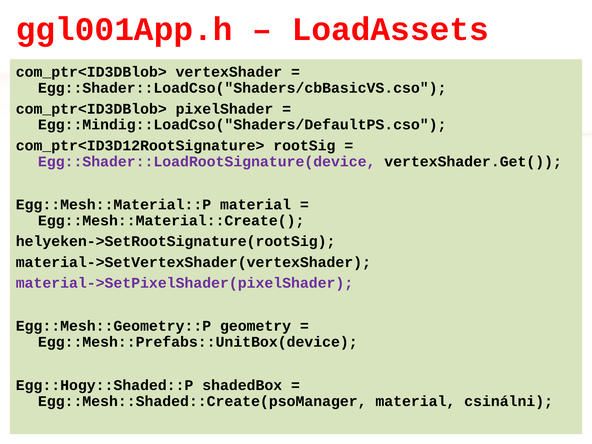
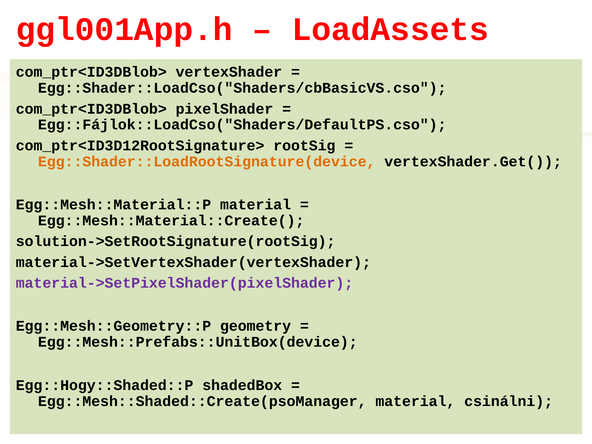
Egg::Mindig::LoadCso("Shaders/DefaultPS.cso: Egg::Mindig::LoadCso("Shaders/DefaultPS.cso -> Egg::Fájlok::LoadCso("Shaders/DefaultPS.cso
Egg::Shader::LoadRootSignature(device colour: purple -> orange
helyeken->SetRootSignature(rootSig: helyeken->SetRootSignature(rootSig -> solution->SetRootSignature(rootSig
